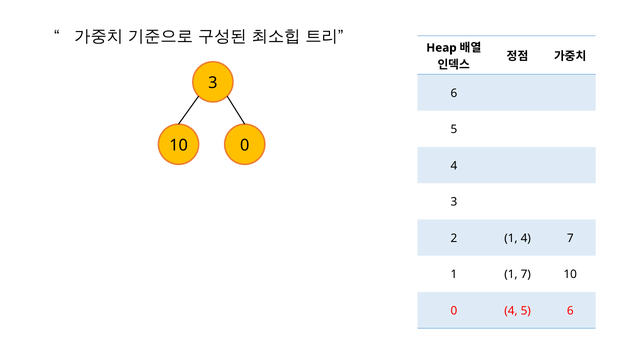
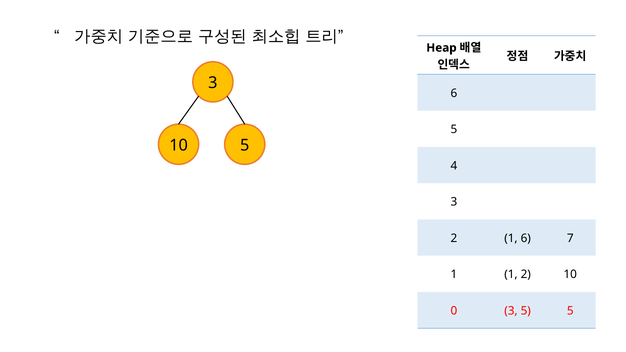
0 at (245, 145): 0 -> 5
1 4: 4 -> 6
1 7: 7 -> 2
0 4: 4 -> 3
5 6: 6 -> 5
